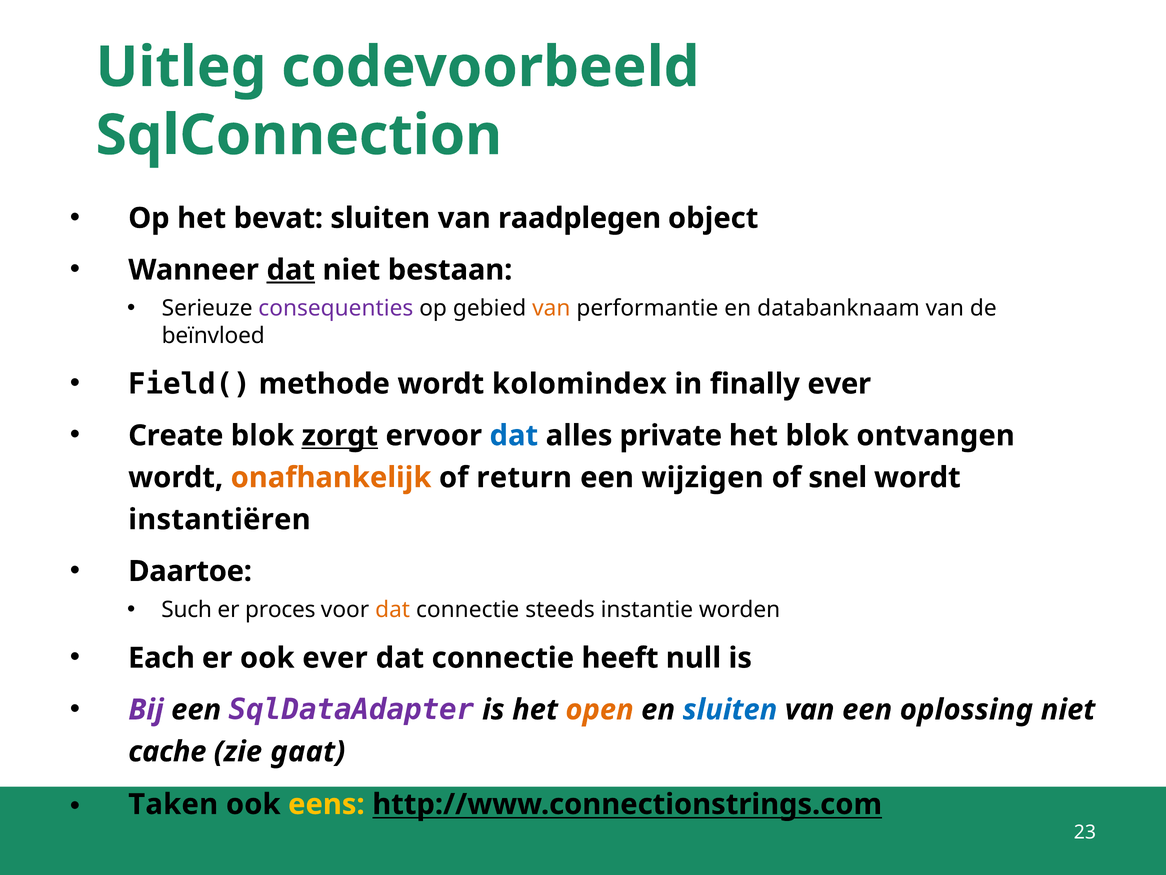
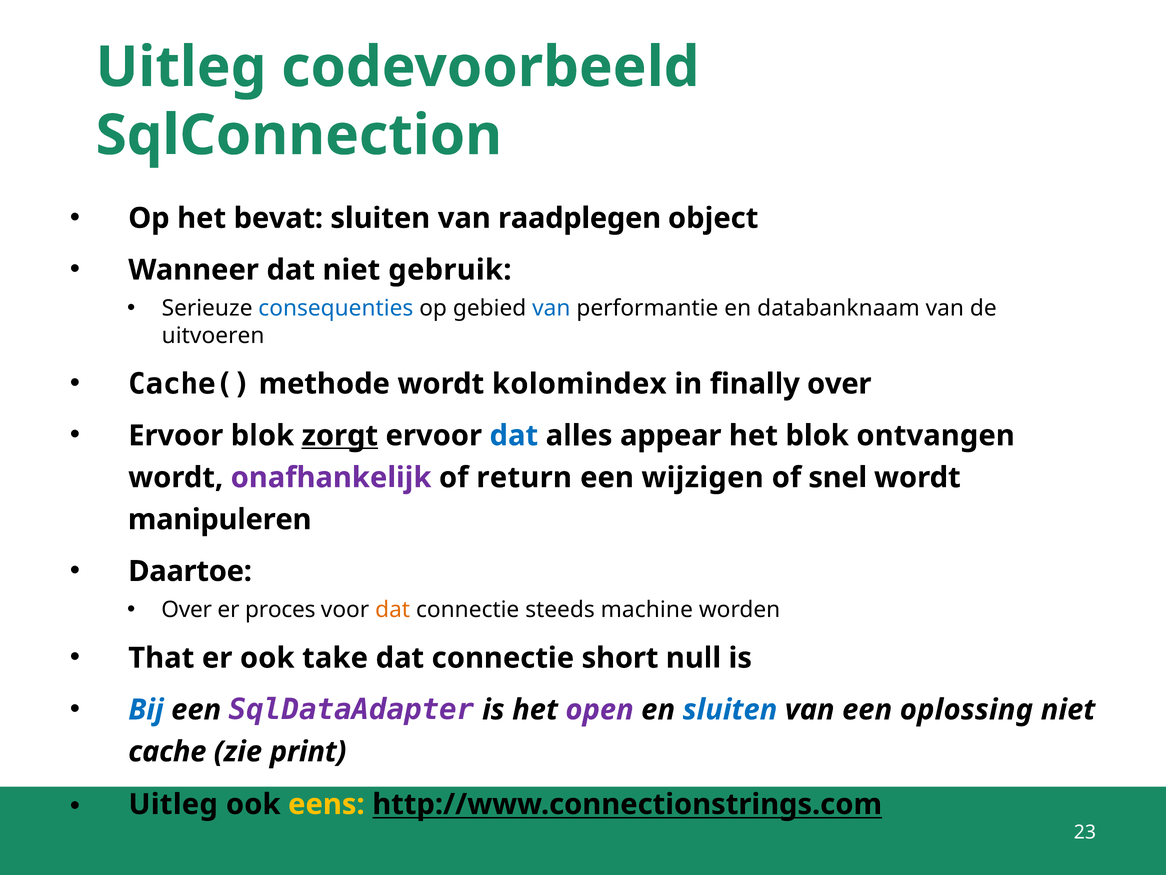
dat at (291, 270) underline: present -> none
bestaan: bestaan -> gebruik
consequenties colour: purple -> blue
van at (551, 308) colour: orange -> blue
beïnvloed: beïnvloed -> uitvoeren
Field(: Field( -> Cache(
finally ever: ever -> over
Create at (176, 435): Create -> Ervoor
private: private -> appear
onafhankelijk colour: orange -> purple
instantiëren: instantiëren -> manipuleren
Such at (187, 609): Such -> Over
instantie: instantie -> machine
Each: Each -> That
ook ever: ever -> take
heeft: heeft -> short
Bij colour: purple -> blue
open colour: orange -> purple
gaat: gaat -> print
Taken at (173, 804): Taken -> Uitleg
